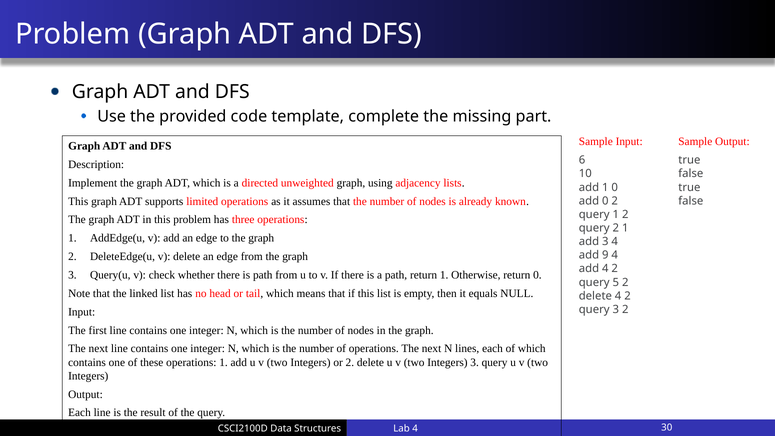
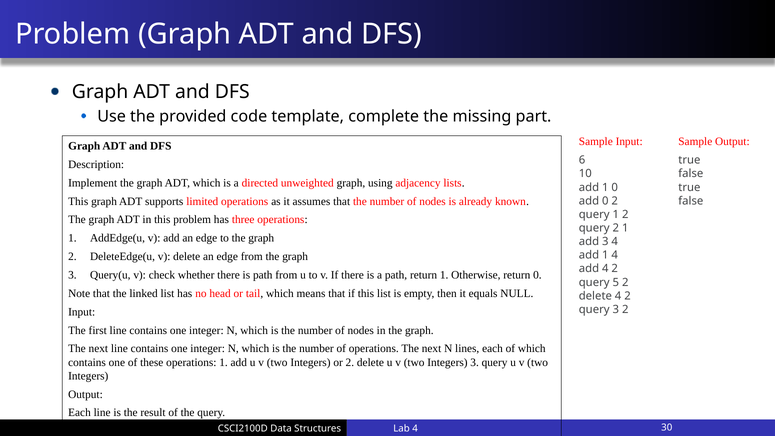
9 at (605, 255): 9 -> 1
